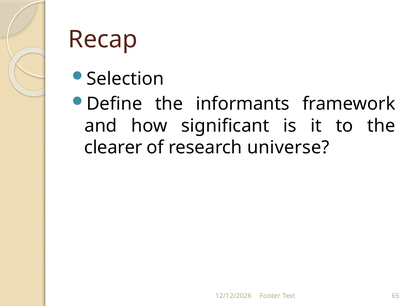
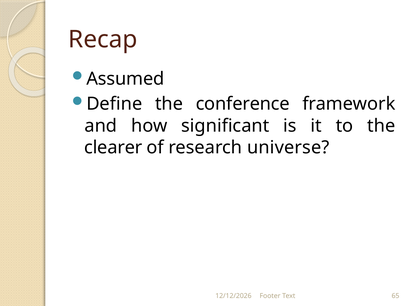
Selection: Selection -> Assumed
informants: informants -> conference
